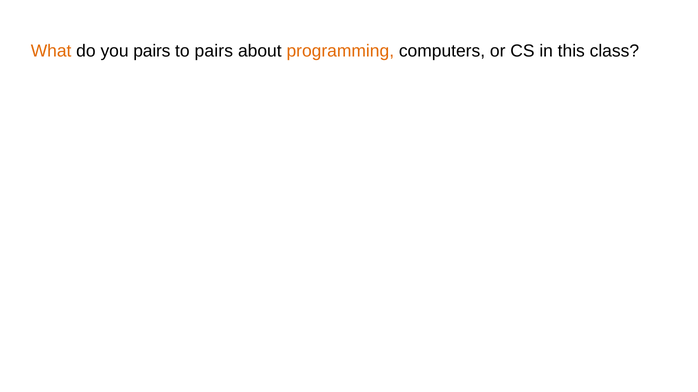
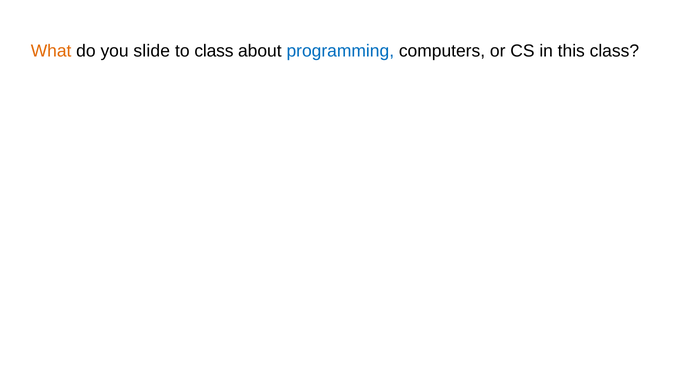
you pairs: pairs -> slide
to pairs: pairs -> class
programming colour: orange -> blue
